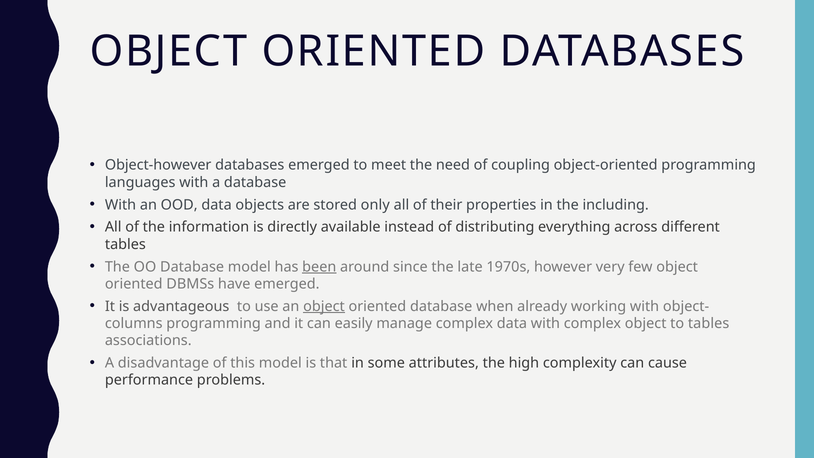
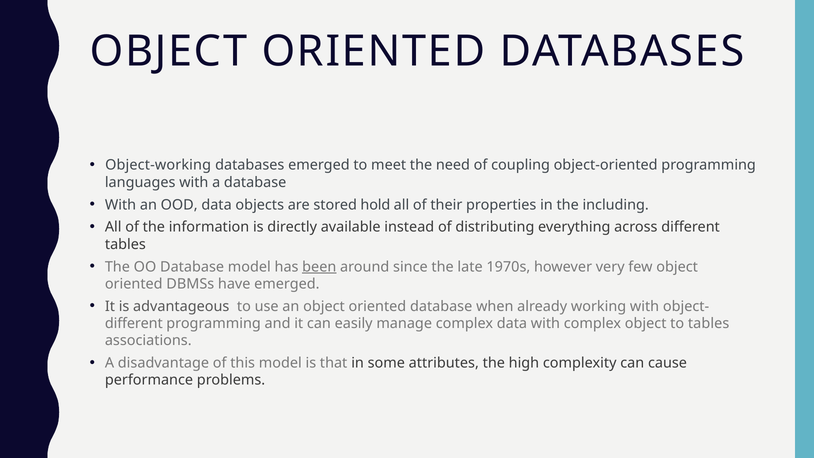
Object-however: Object-however -> Object-working
only: only -> hold
object at (324, 306) underline: present -> none
columns at (134, 323): columns -> different
